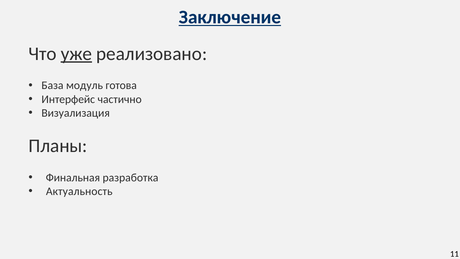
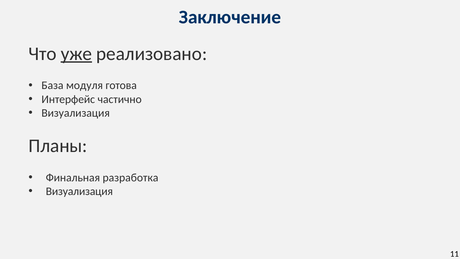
Заключение underline: present -> none
модуль: модуль -> модуля
Актуальность at (79, 191): Актуальность -> Визуализация
